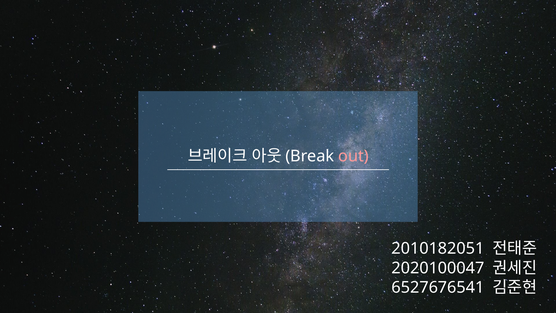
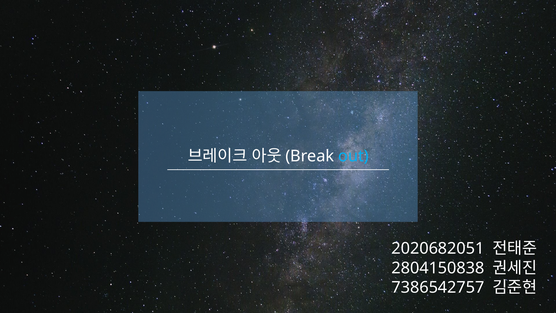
out colour: pink -> light blue
2010182051: 2010182051 -> 2020682051
2020100047: 2020100047 -> 2804150838
6527676541: 6527676541 -> 7386542757
